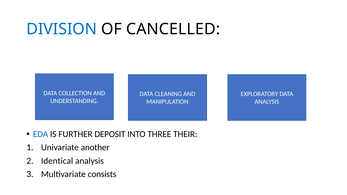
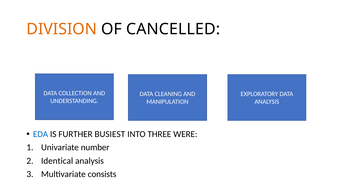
DIVISION colour: blue -> orange
DEPOSIT: DEPOSIT -> BUSIEST
THEIR: THEIR -> WERE
another: another -> number
